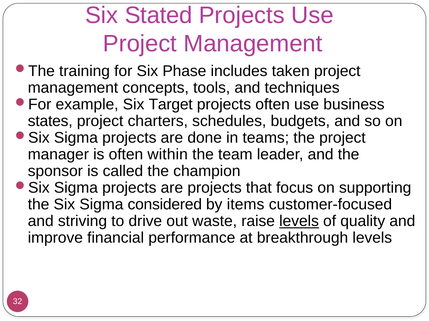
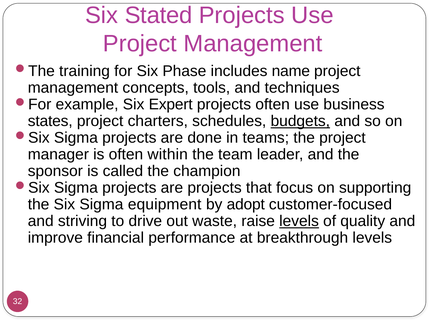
taken: taken -> name
Target: Target -> Expert
budgets underline: none -> present
considered: considered -> equipment
items: items -> adopt
